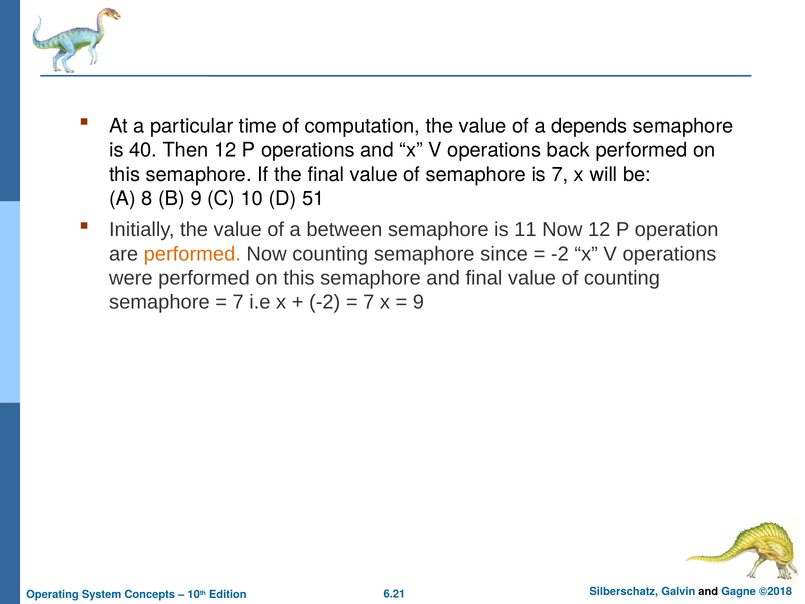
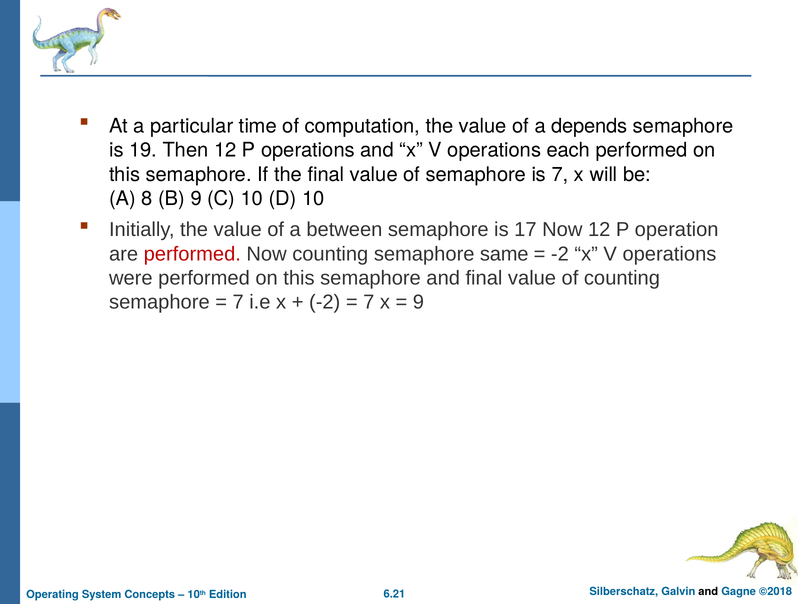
40: 40 -> 19
back: back -> each
D 51: 51 -> 10
11: 11 -> 17
performed at (192, 254) colour: orange -> red
since: since -> same
